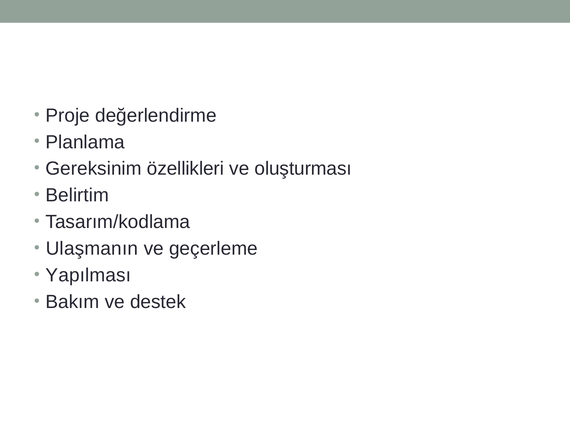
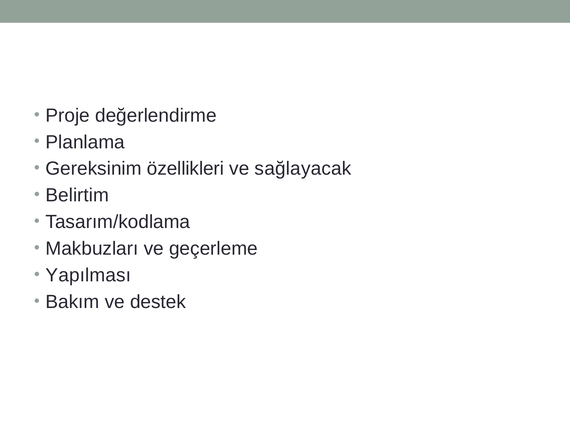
oluşturması: oluşturması -> sağlayacak
Ulaşmanın: Ulaşmanın -> Makbuzları
